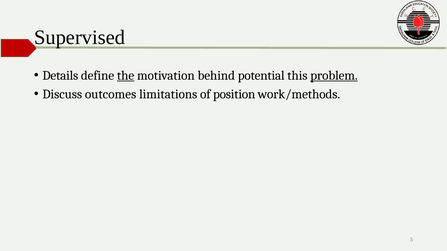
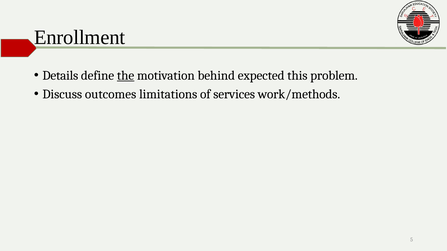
Supervised: Supervised -> Enrollment
potential: potential -> expected
problem underline: present -> none
position: position -> services
